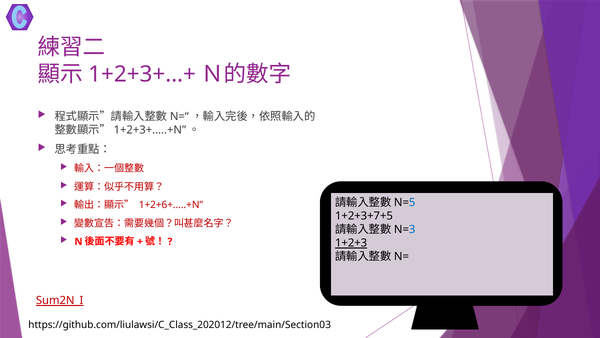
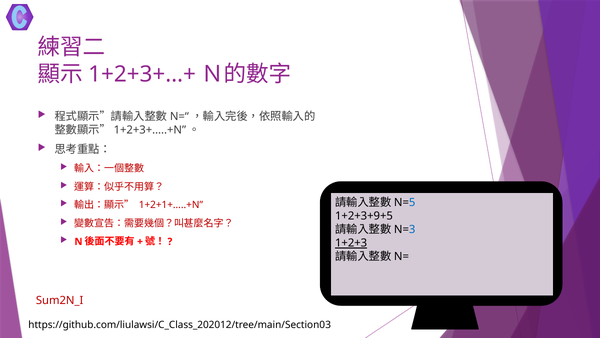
1+2+6+…..+N: 1+2+6+…..+N -> 1+2+1+…..+N
1+2+3+7+5: 1+2+3+7+5 -> 1+2+3+9+5
Sum2N_I underline: present -> none
